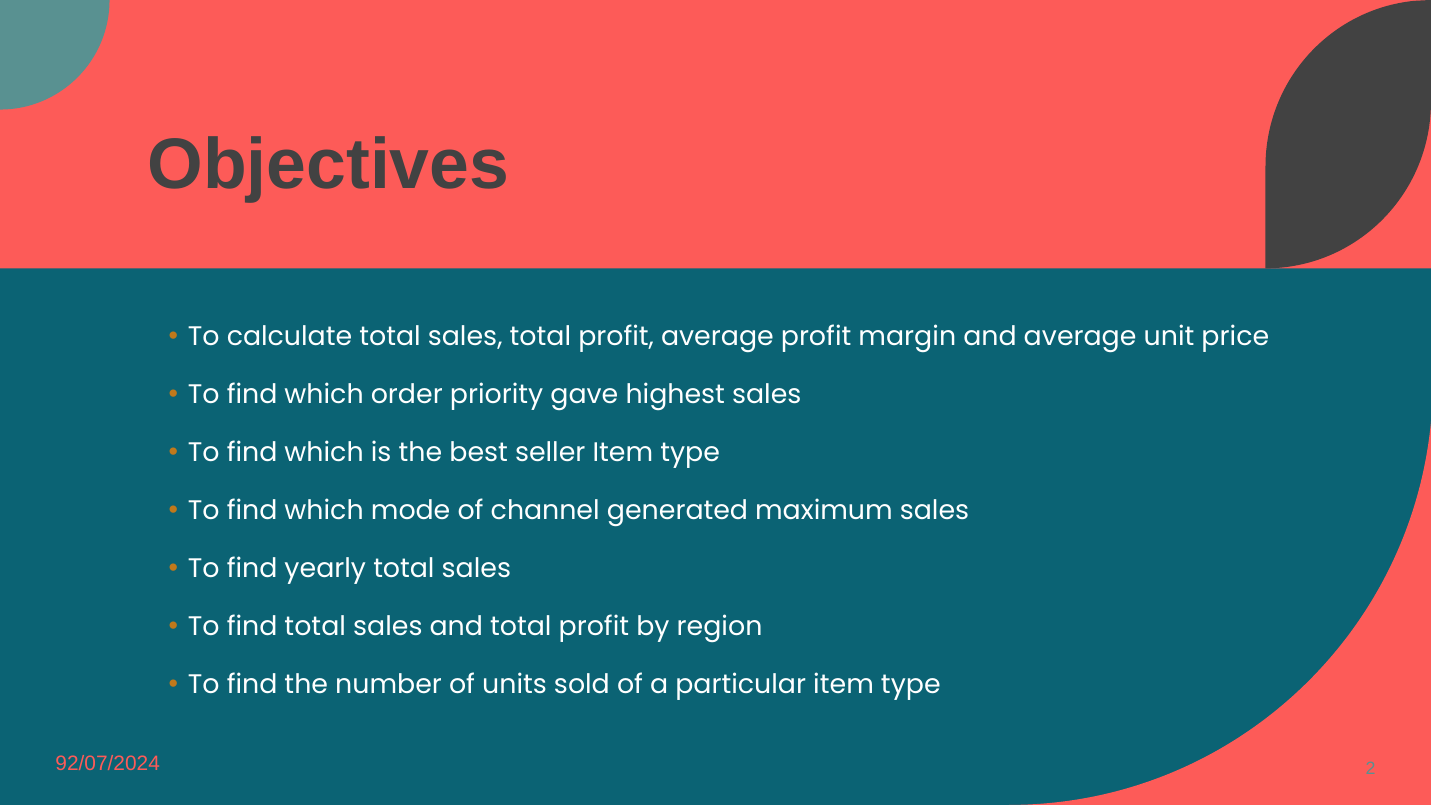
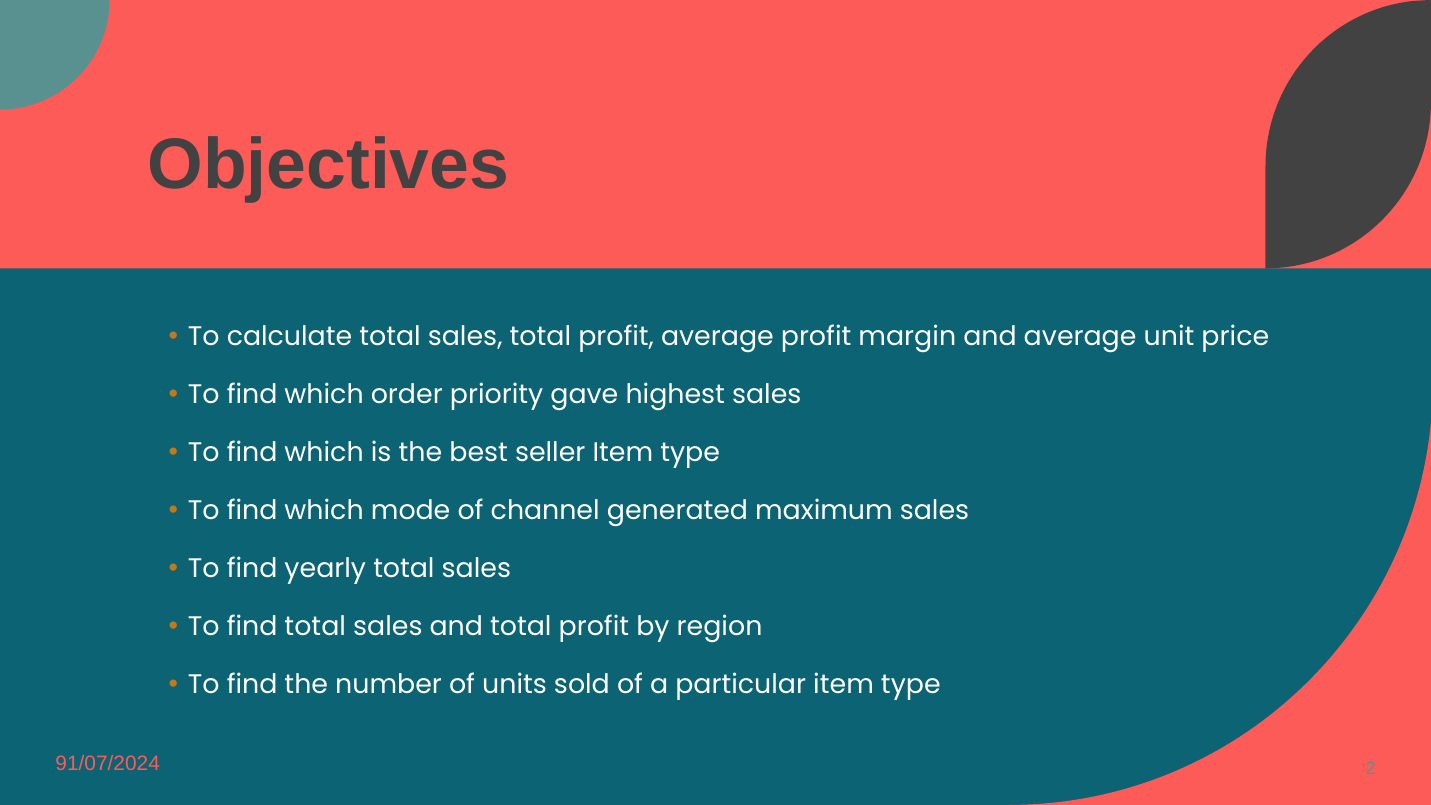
92/07/2024: 92/07/2024 -> 91/07/2024
